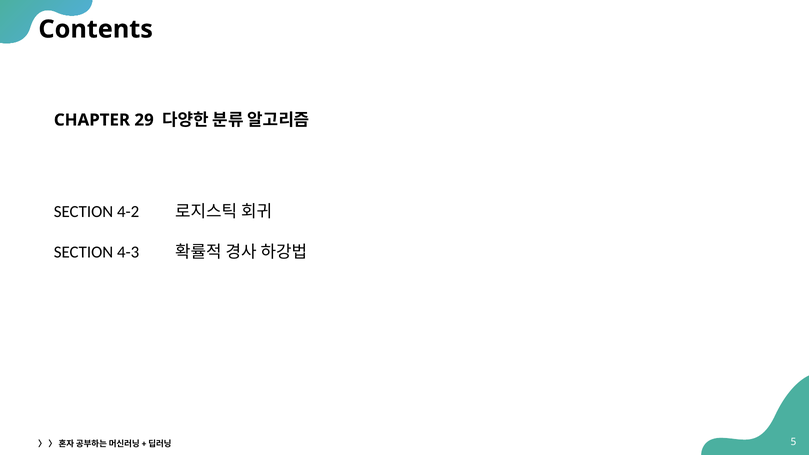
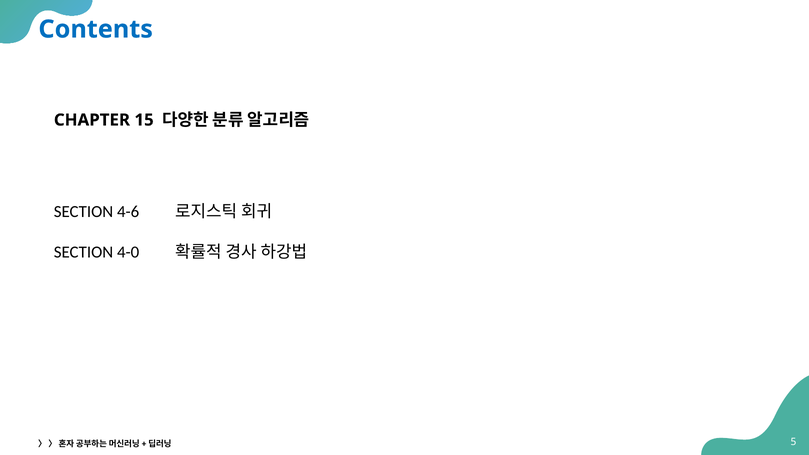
Contents colour: black -> blue
29: 29 -> 15
4-2: 4-2 -> 4-6
4-3: 4-3 -> 4-0
